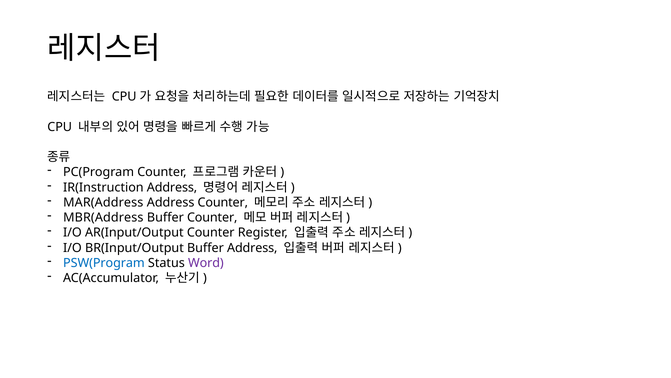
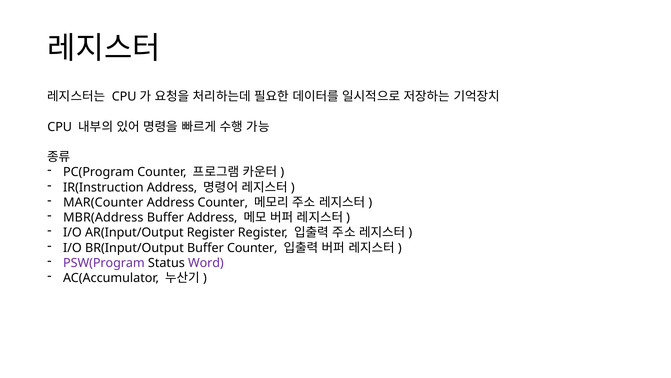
MAR(Address: MAR(Address -> MAR(Counter
Buffer Counter: Counter -> Address
AR(Input/Output Counter: Counter -> Register
Buffer Address: Address -> Counter
PSW(Program colour: blue -> purple
